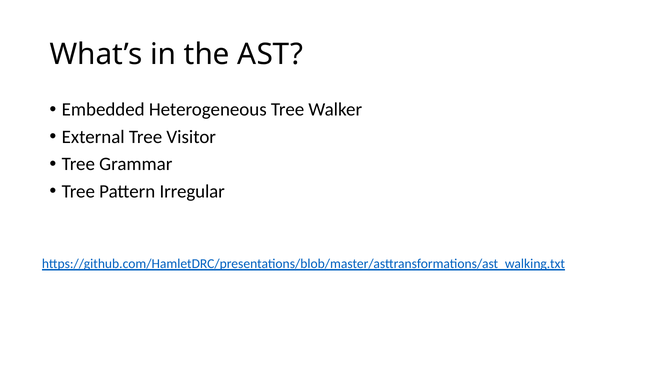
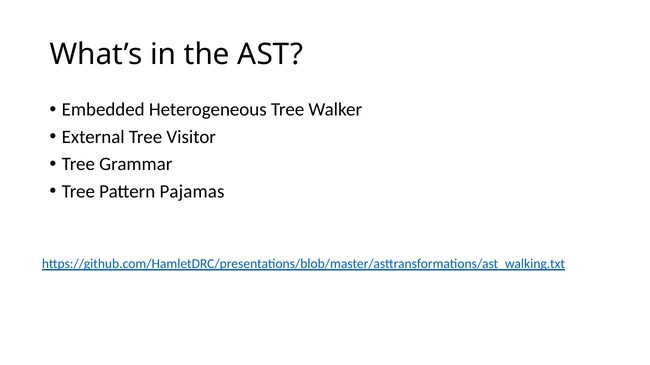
Irregular: Irregular -> Pajamas
